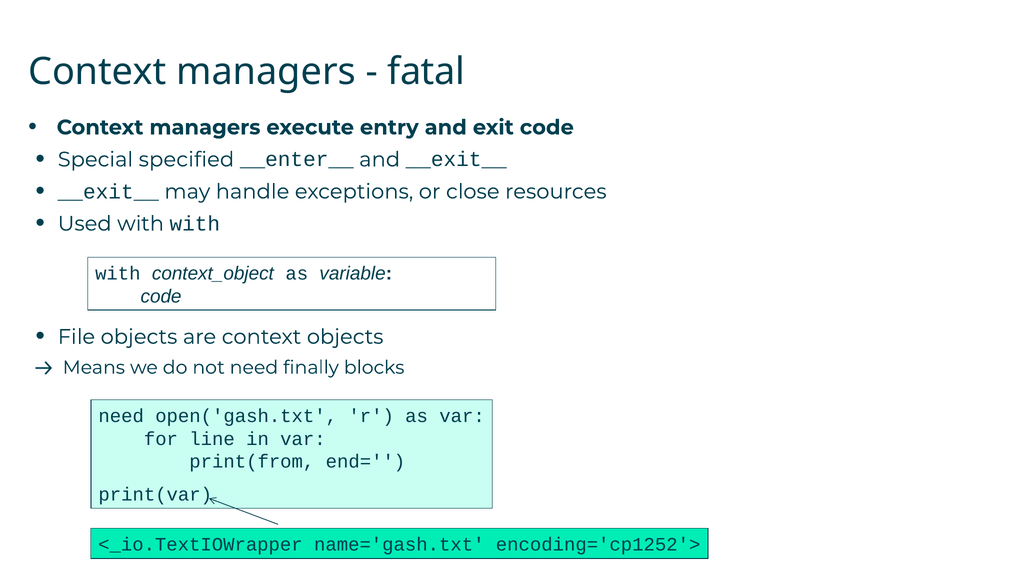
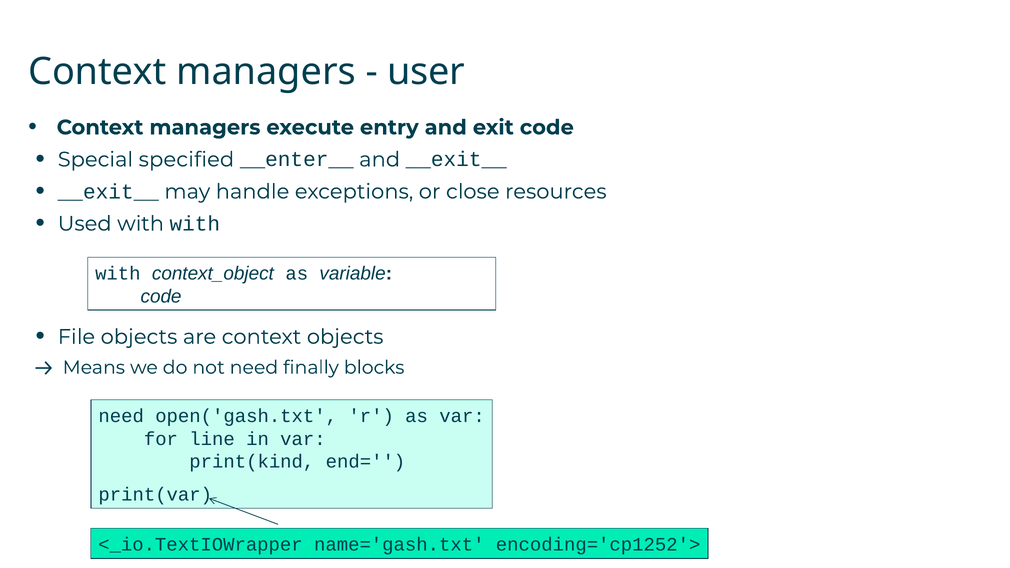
fatal: fatal -> user
print(from: print(from -> print(kind
